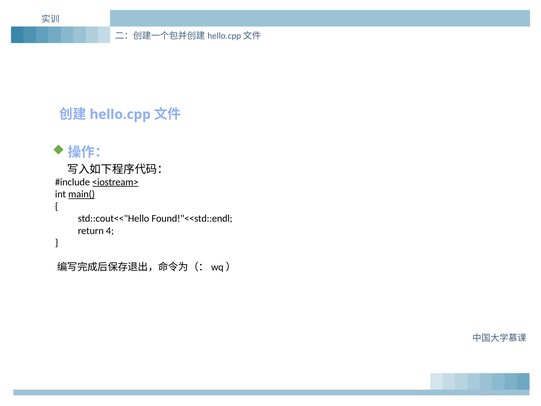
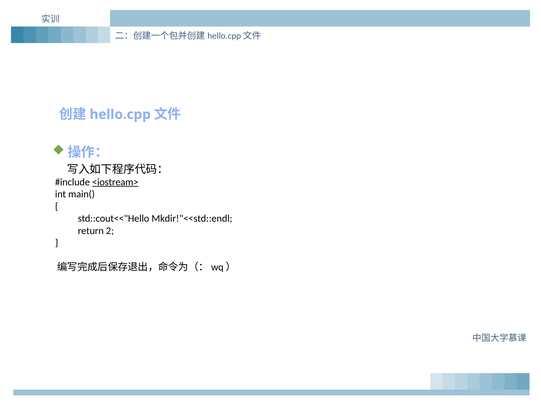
main( underline: present -> none
Found!"<<std::endl: Found!"<<std::endl -> Mkdir!"<<std::endl
4: 4 -> 2
